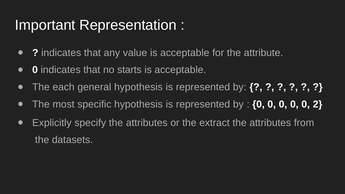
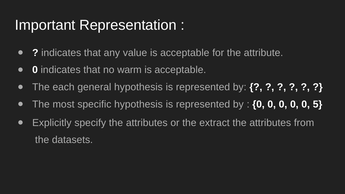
starts: starts -> warm
2: 2 -> 5
